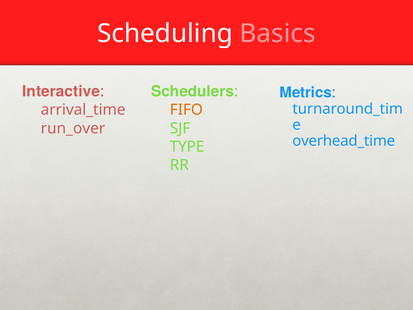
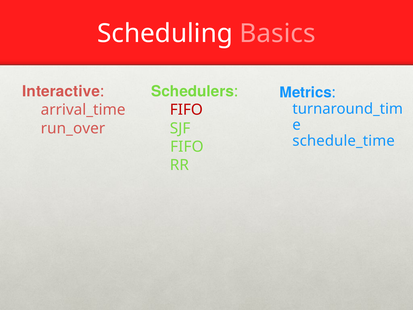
FIFO at (186, 110) colour: orange -> red
overhead_time: overhead_time -> schedule_time
TYPE at (187, 147): TYPE -> FIFO
